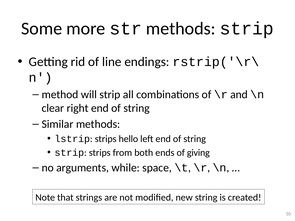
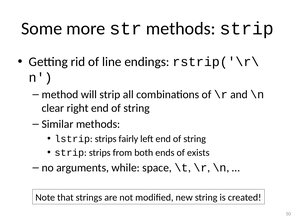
hello: hello -> fairly
giving: giving -> exists
